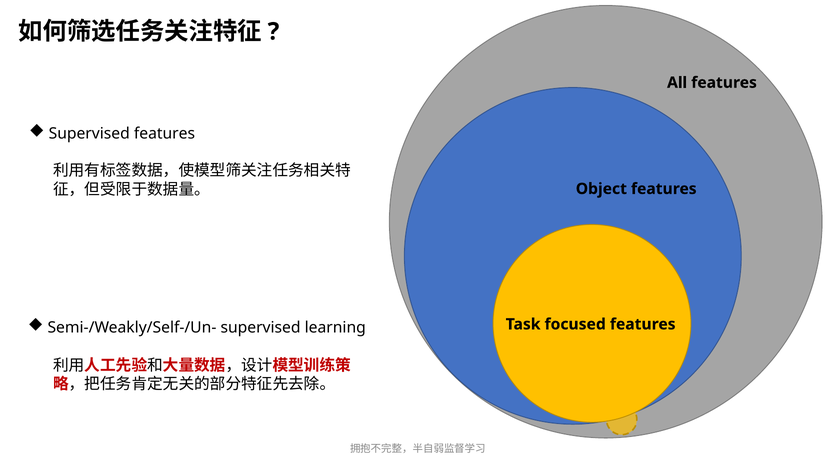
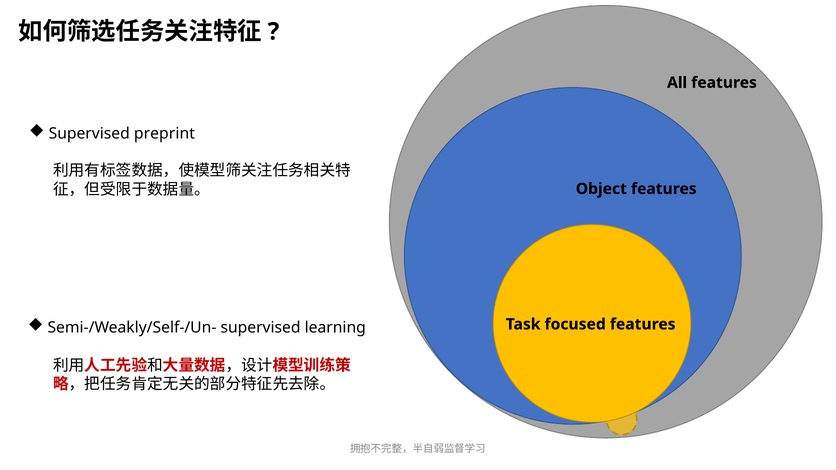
Supervised features: features -> preprint
